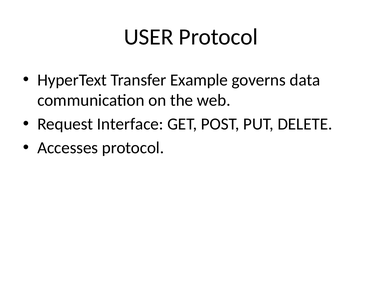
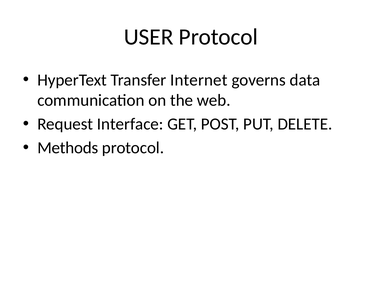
Example: Example -> Internet
Accesses: Accesses -> Methods
